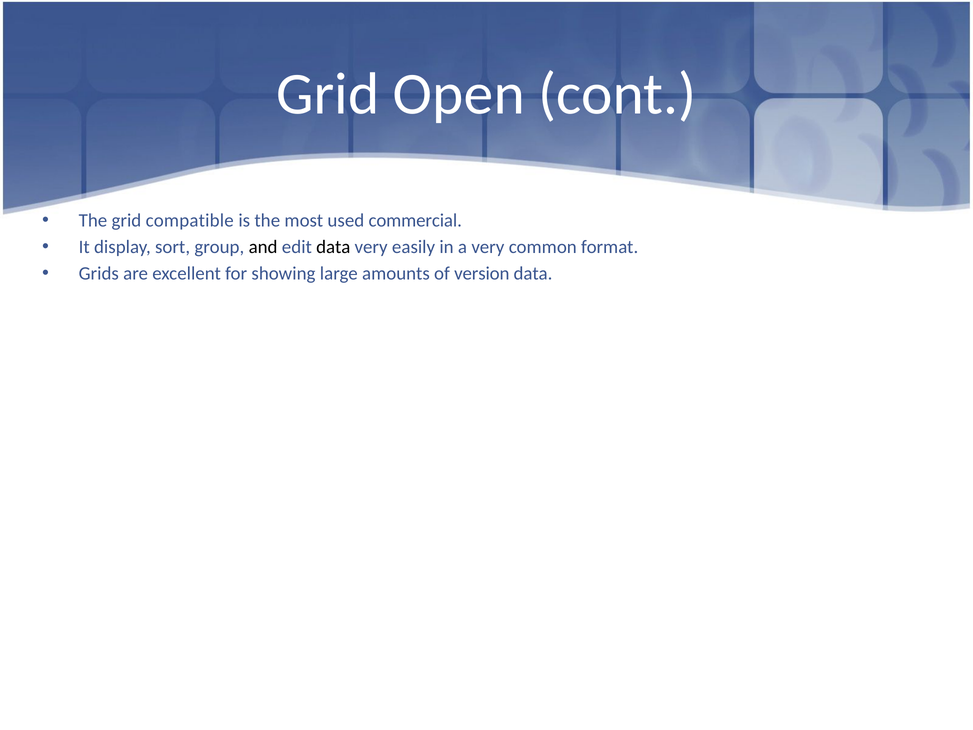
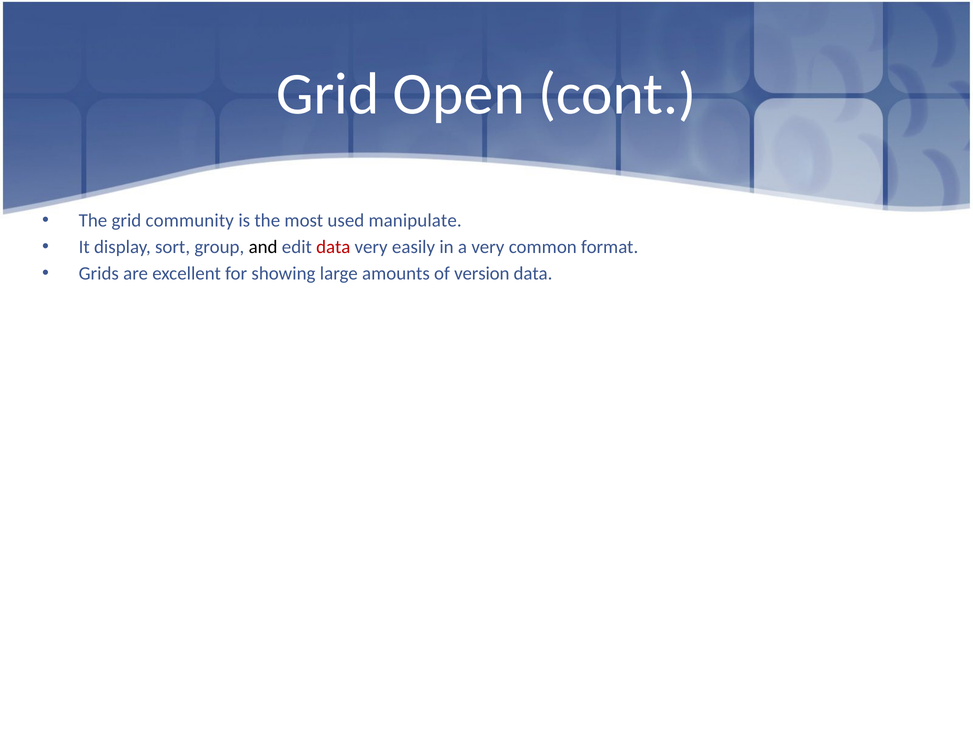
compatible: compatible -> community
commercial: commercial -> manipulate
data at (333, 247) colour: black -> red
